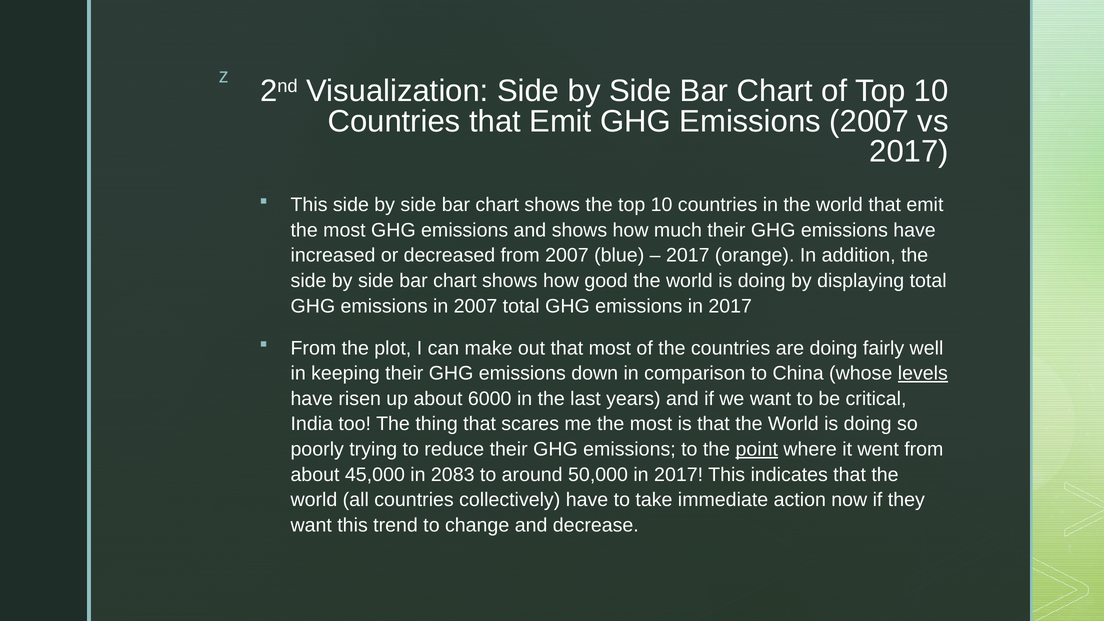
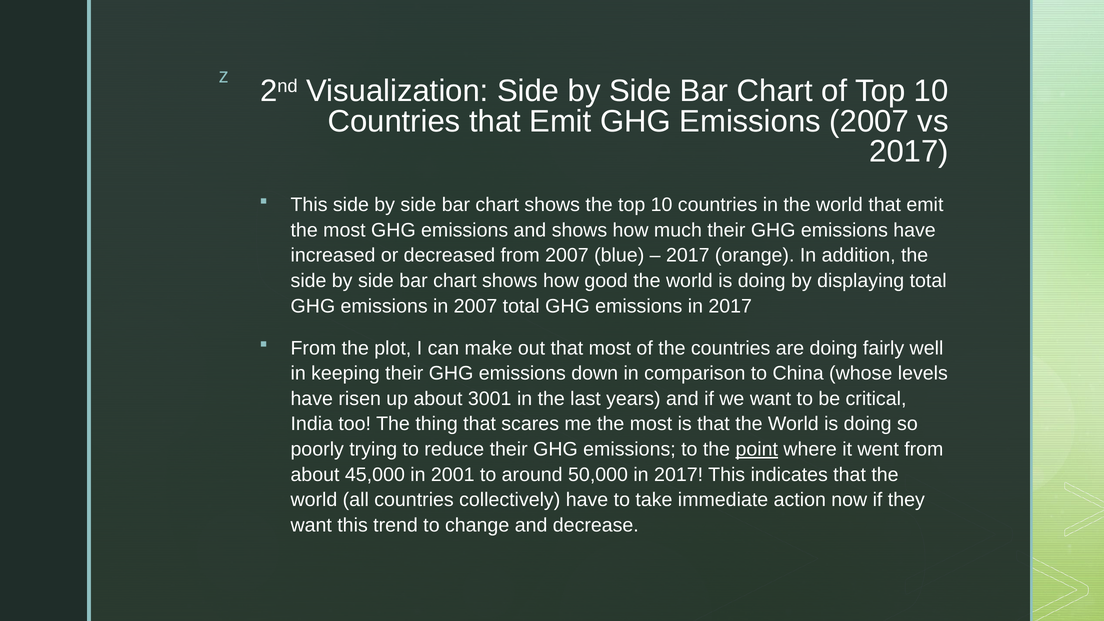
levels underline: present -> none
6000: 6000 -> 3001
2083: 2083 -> 2001
